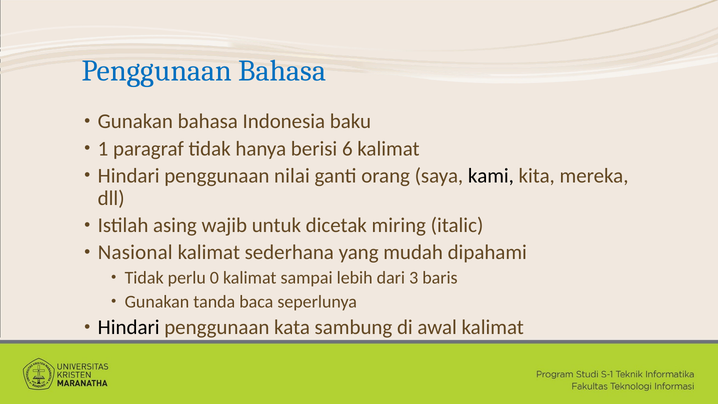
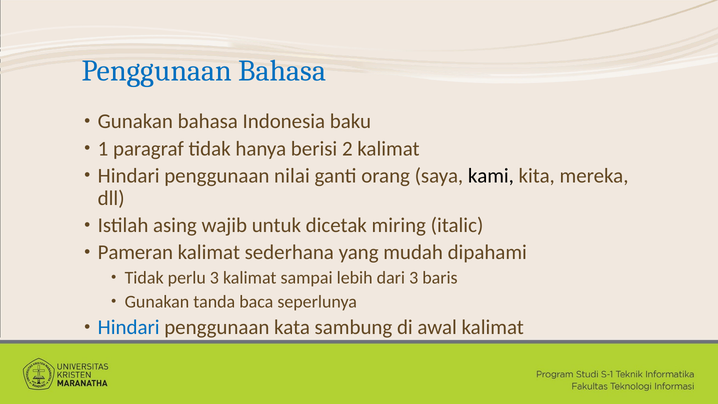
6: 6 -> 2
Nasional: Nasional -> Pameran
perlu 0: 0 -> 3
Hindari at (129, 327) colour: black -> blue
